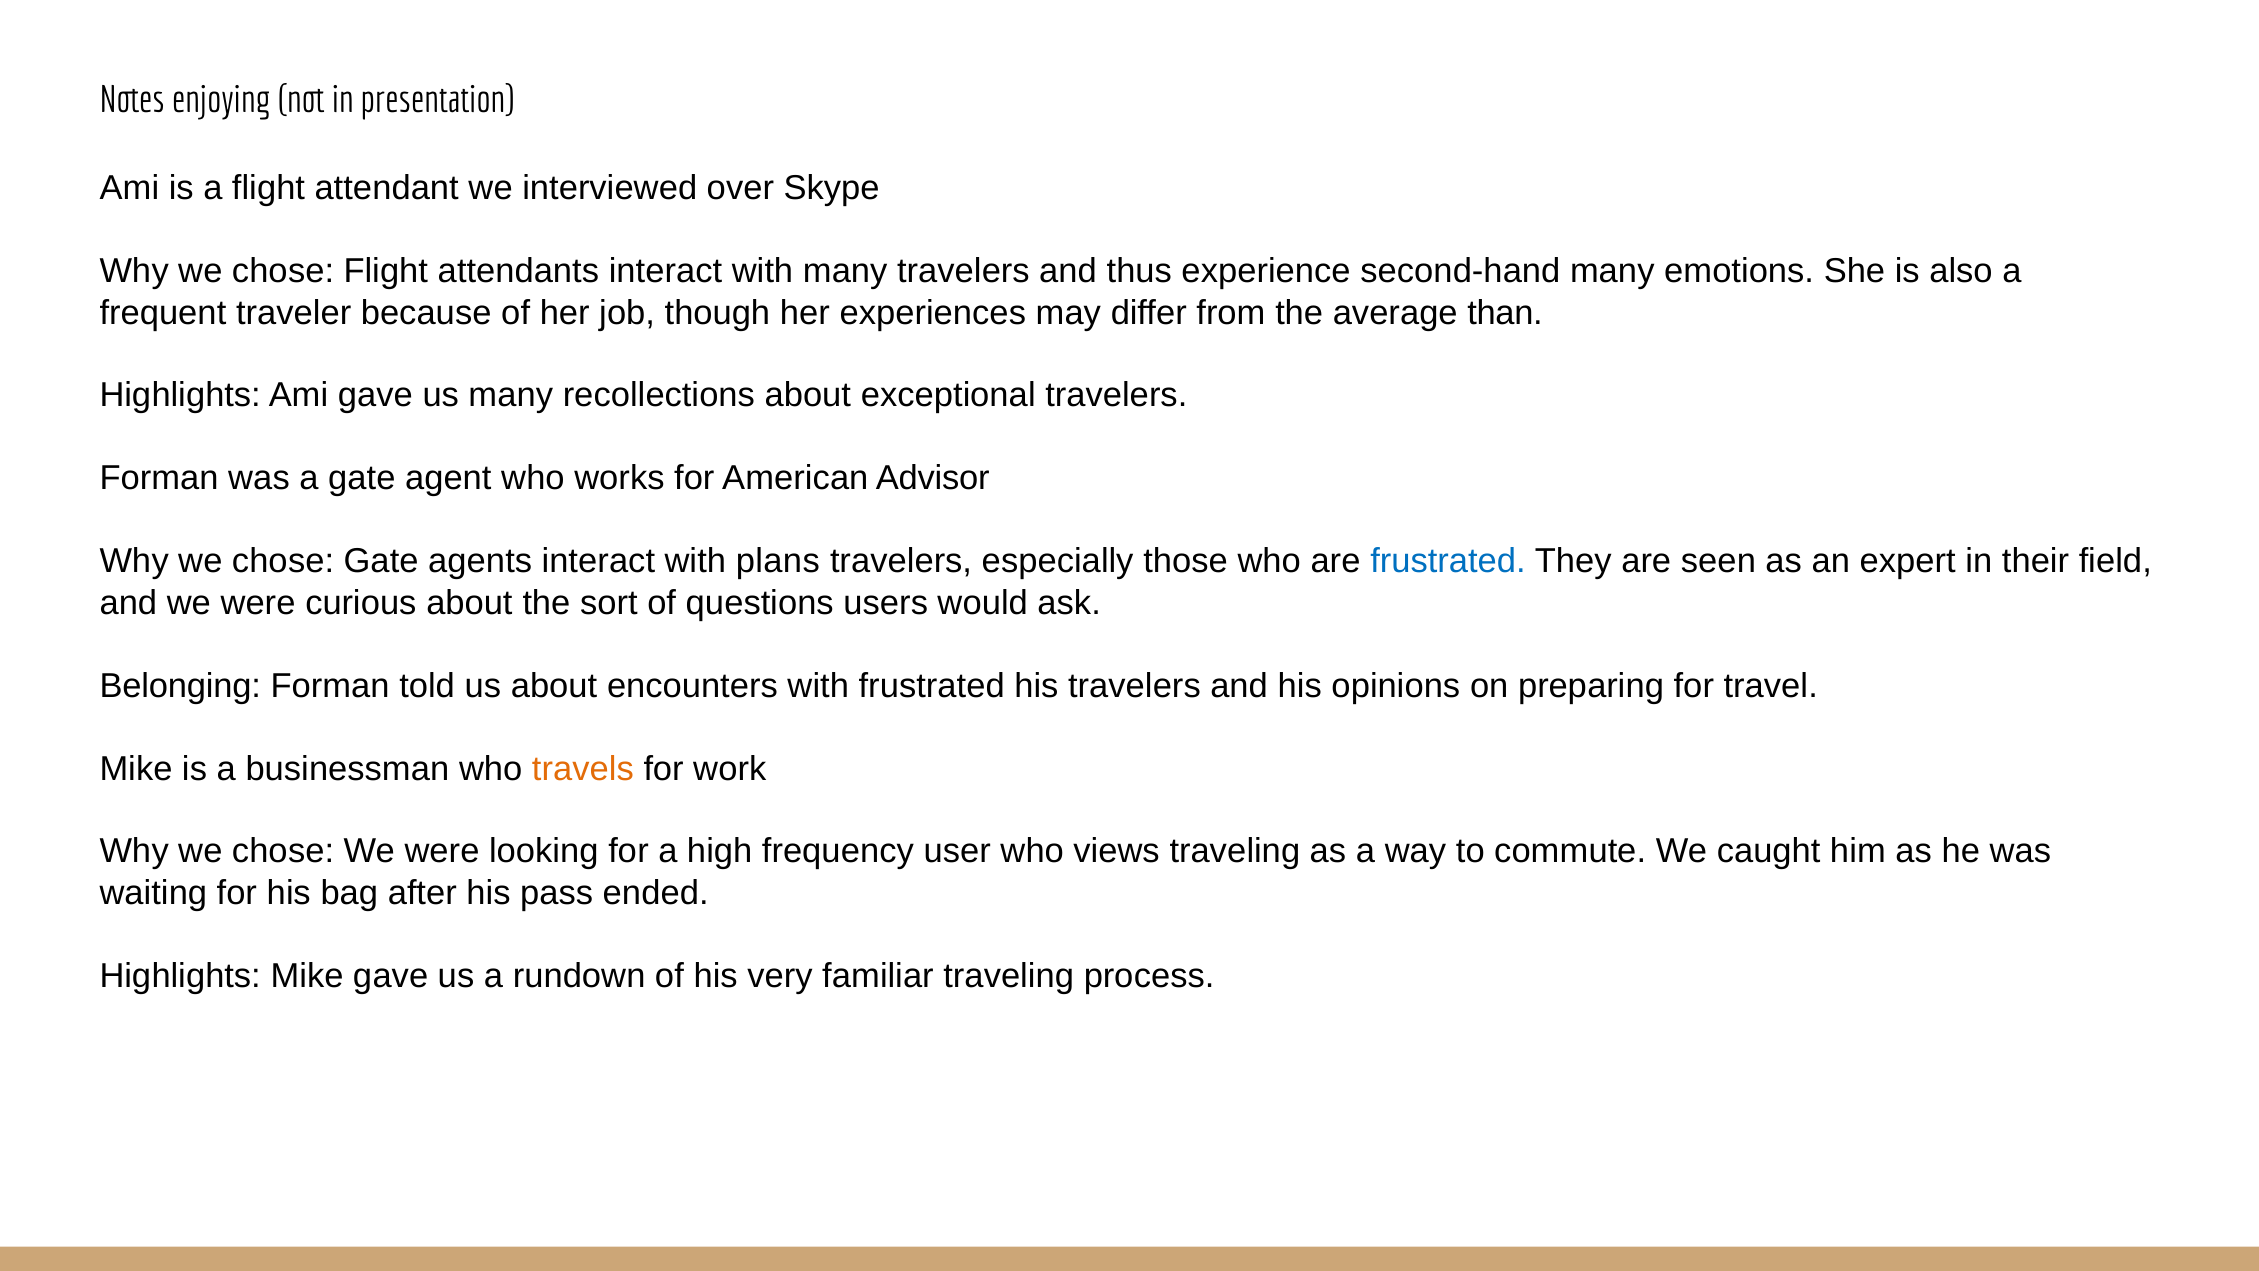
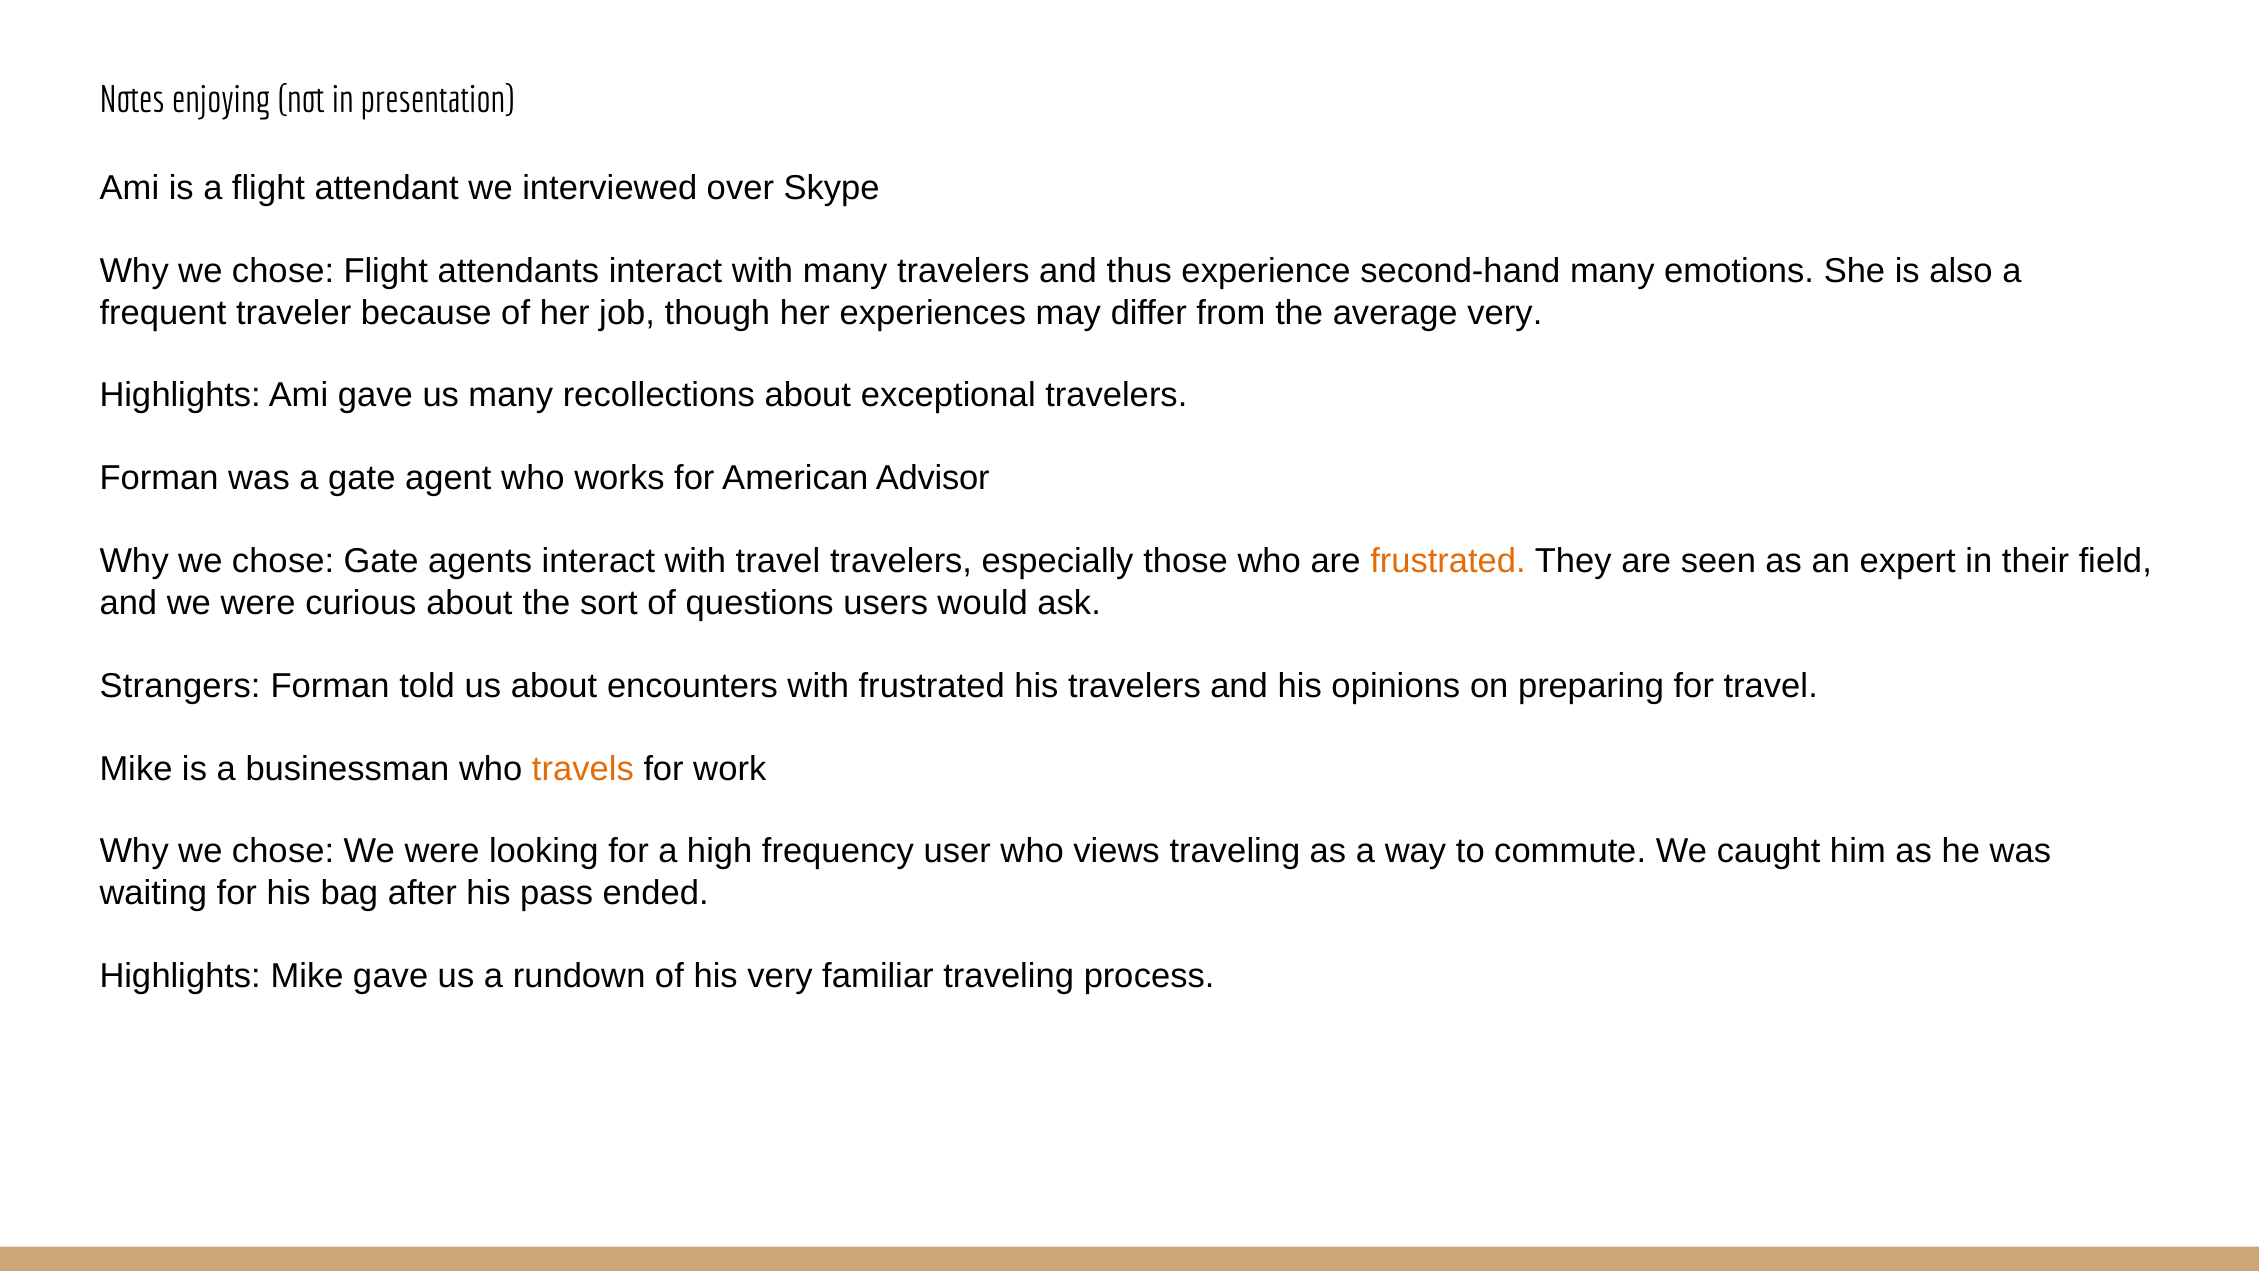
average than: than -> very
with plans: plans -> travel
frustrated at (1448, 561) colour: blue -> orange
Belonging: Belonging -> Strangers
